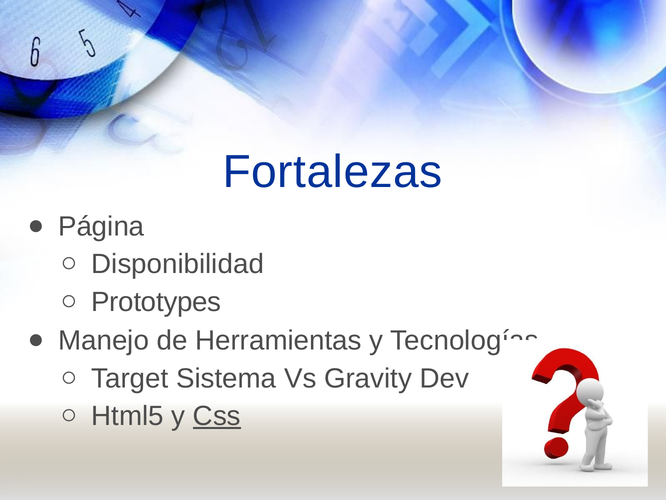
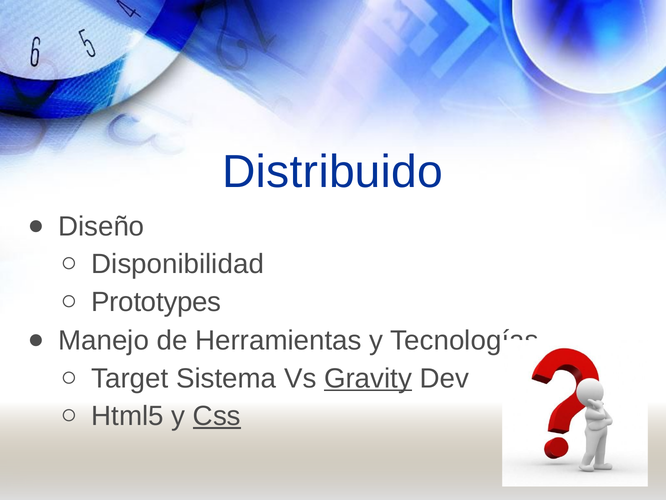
Fortalezas: Fortalezas -> Distribuido
Página: Página -> Diseño
Gravity underline: none -> present
